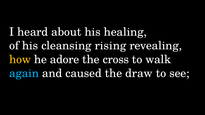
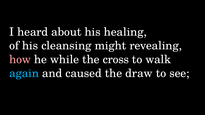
rising: rising -> might
how colour: yellow -> pink
adore: adore -> while
